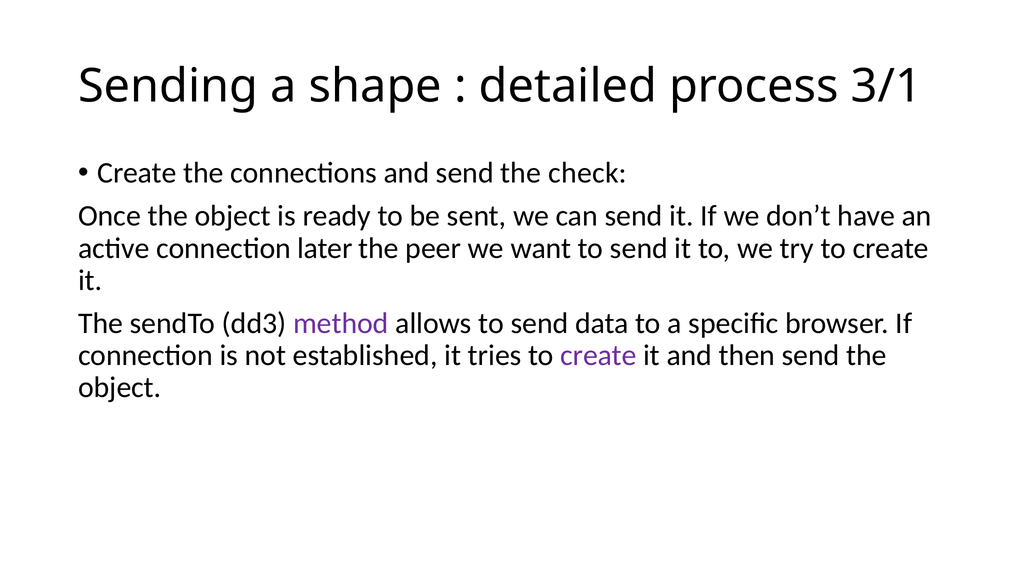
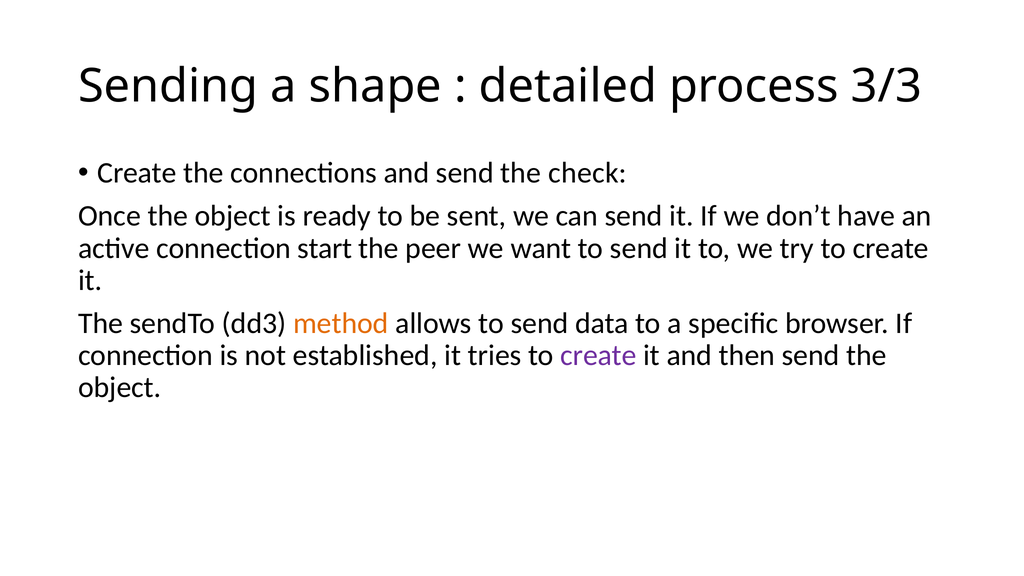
3/1: 3/1 -> 3/3
later: later -> start
method colour: purple -> orange
